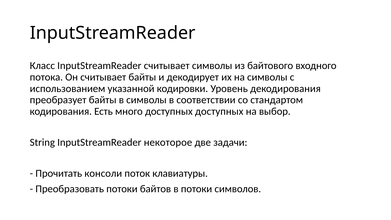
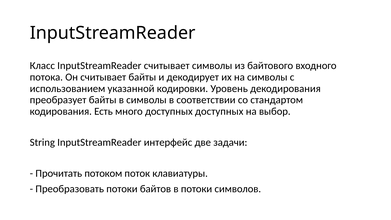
некоторое: некоторое -> интерфейс
консоли: консоли -> потоком
